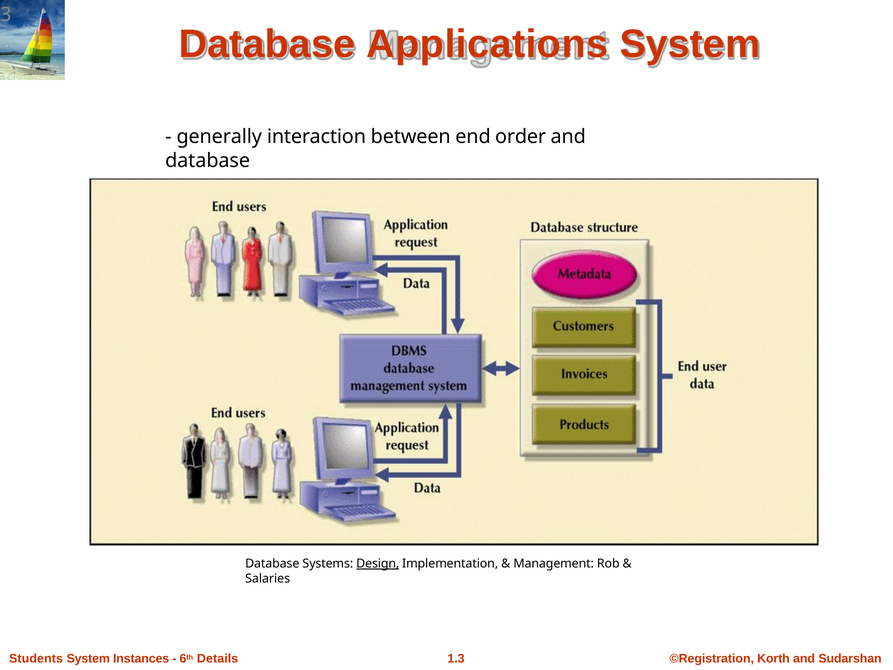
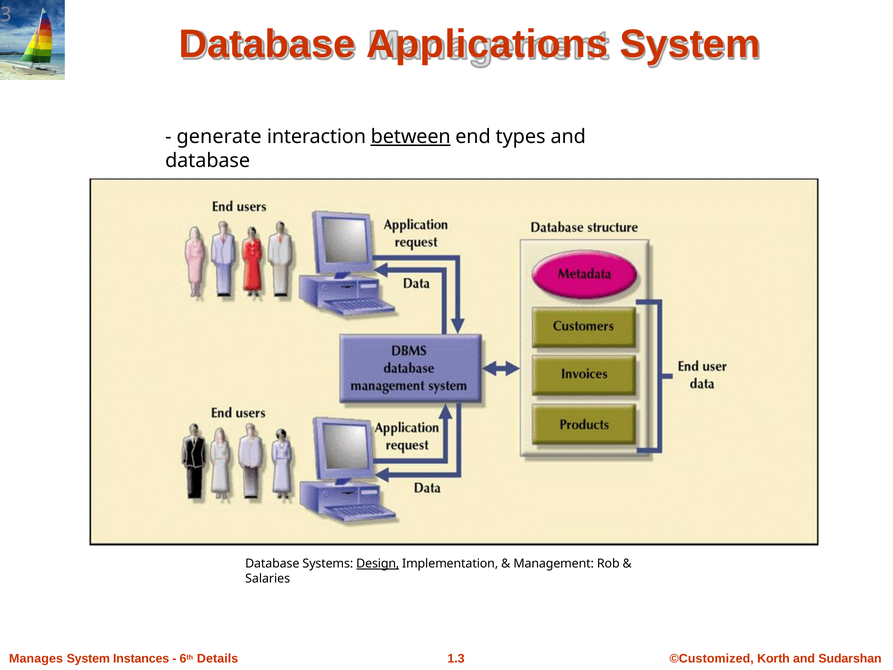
generally: generally -> generate
between underline: none -> present
order: order -> types
Students: Students -> Manages
©Registration: ©Registration -> ©Customized
